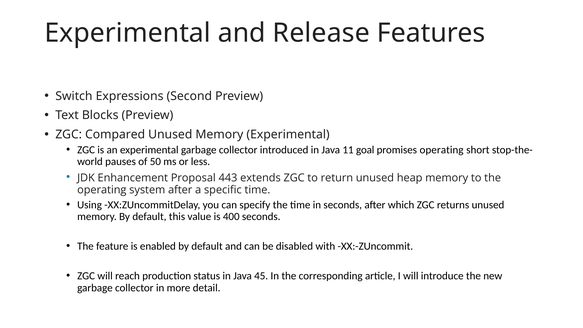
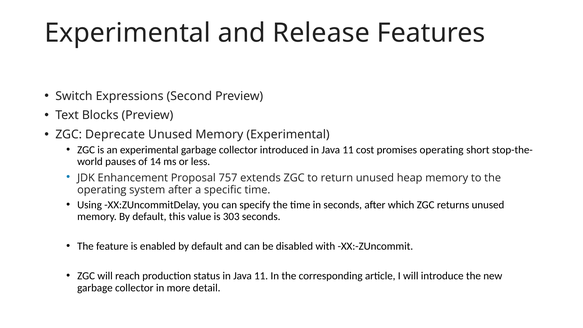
Compared: Compared -> Deprecate
goal: goal -> cost
50: 50 -> 14
443: 443 -> 757
400: 400 -> 303
status in Java 45: 45 -> 11
